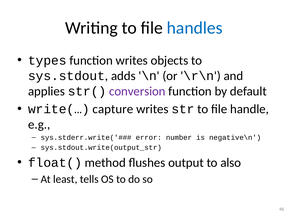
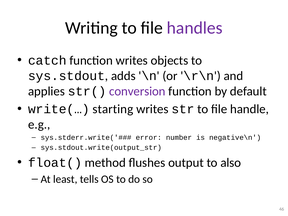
handles colour: blue -> purple
types: types -> catch
capture: capture -> starting
